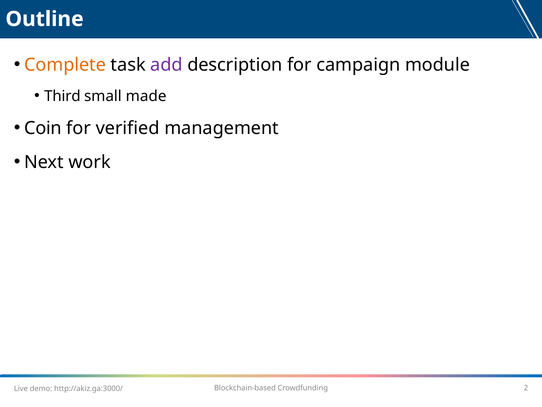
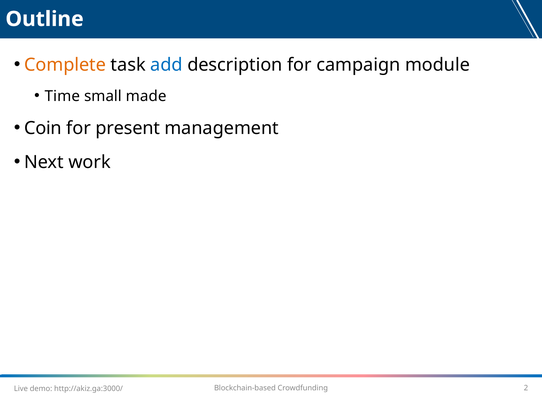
add colour: purple -> blue
Third: Third -> Time
verified: verified -> present
